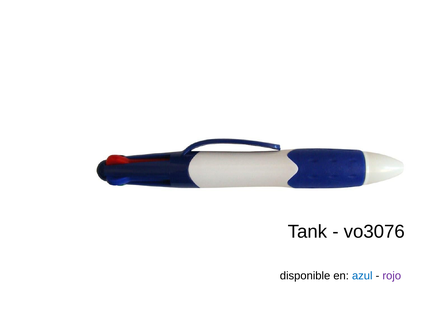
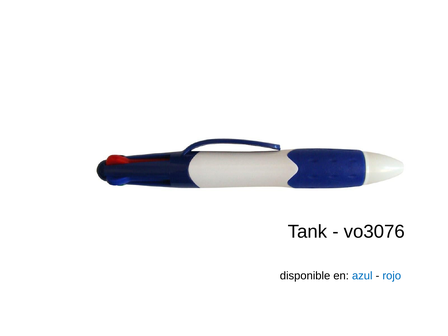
rojo colour: purple -> blue
